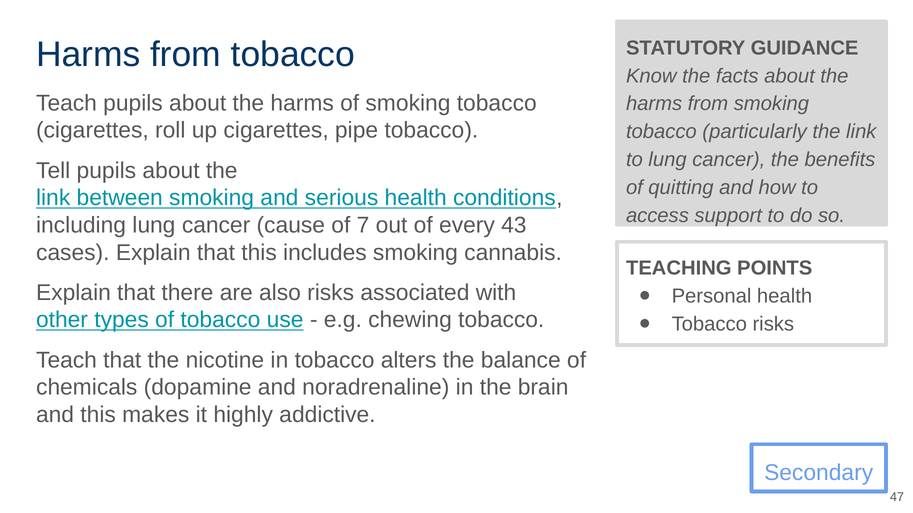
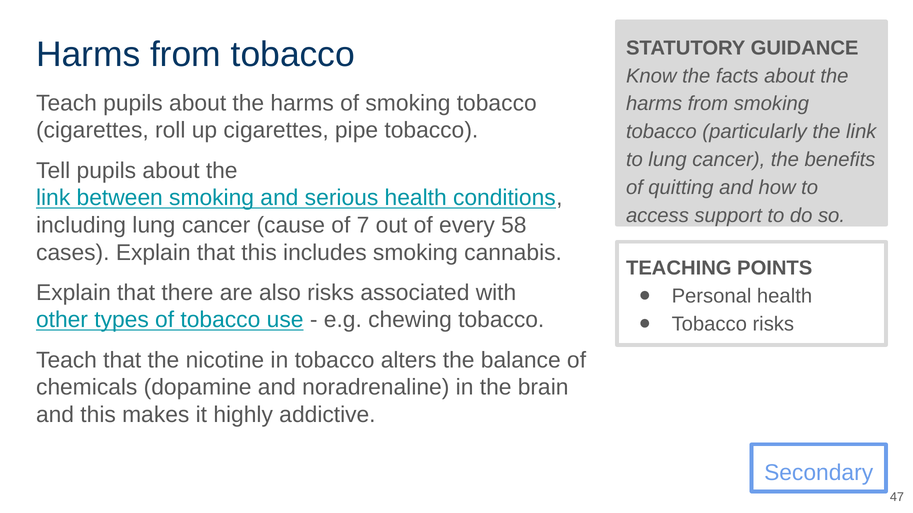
43: 43 -> 58
